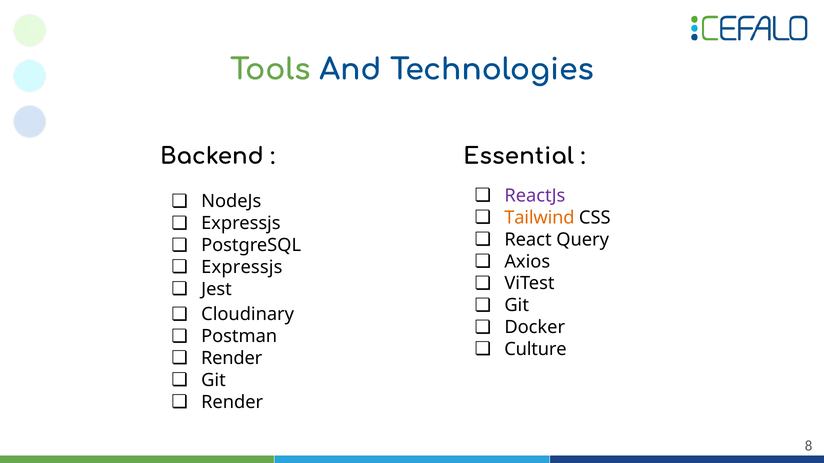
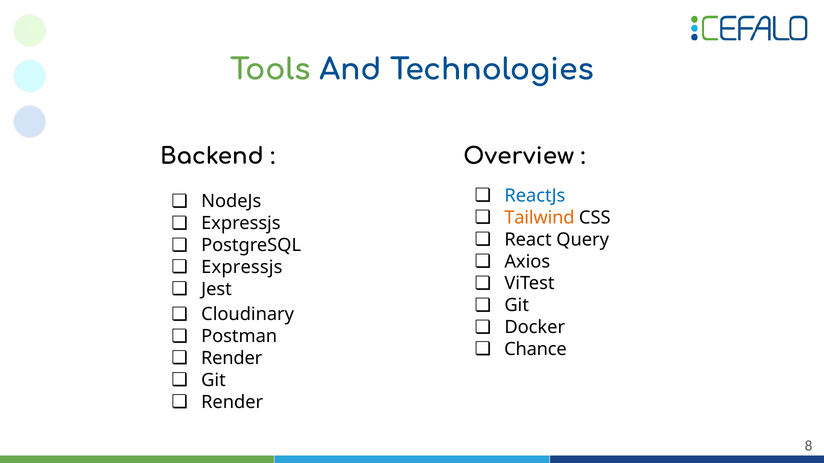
Essential: Essential -> Overview
ReactJs colour: purple -> blue
Culture: Culture -> Chance
